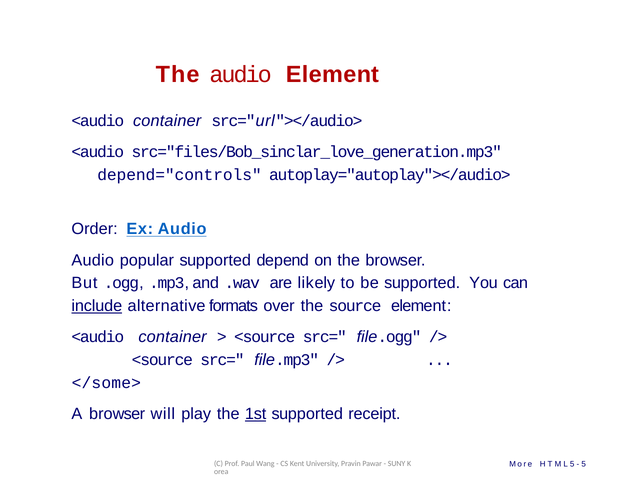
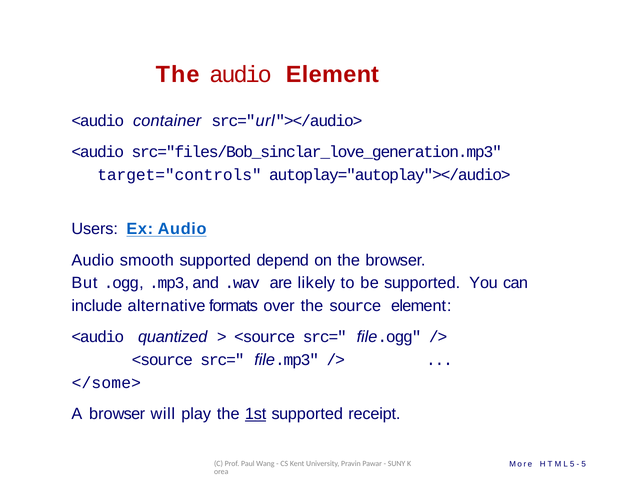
depend="controls: depend="controls -> target="controls
Order: Order -> Users
popular: popular -> smooth
include underline: present -> none
container at (173, 337): container -> quantized
